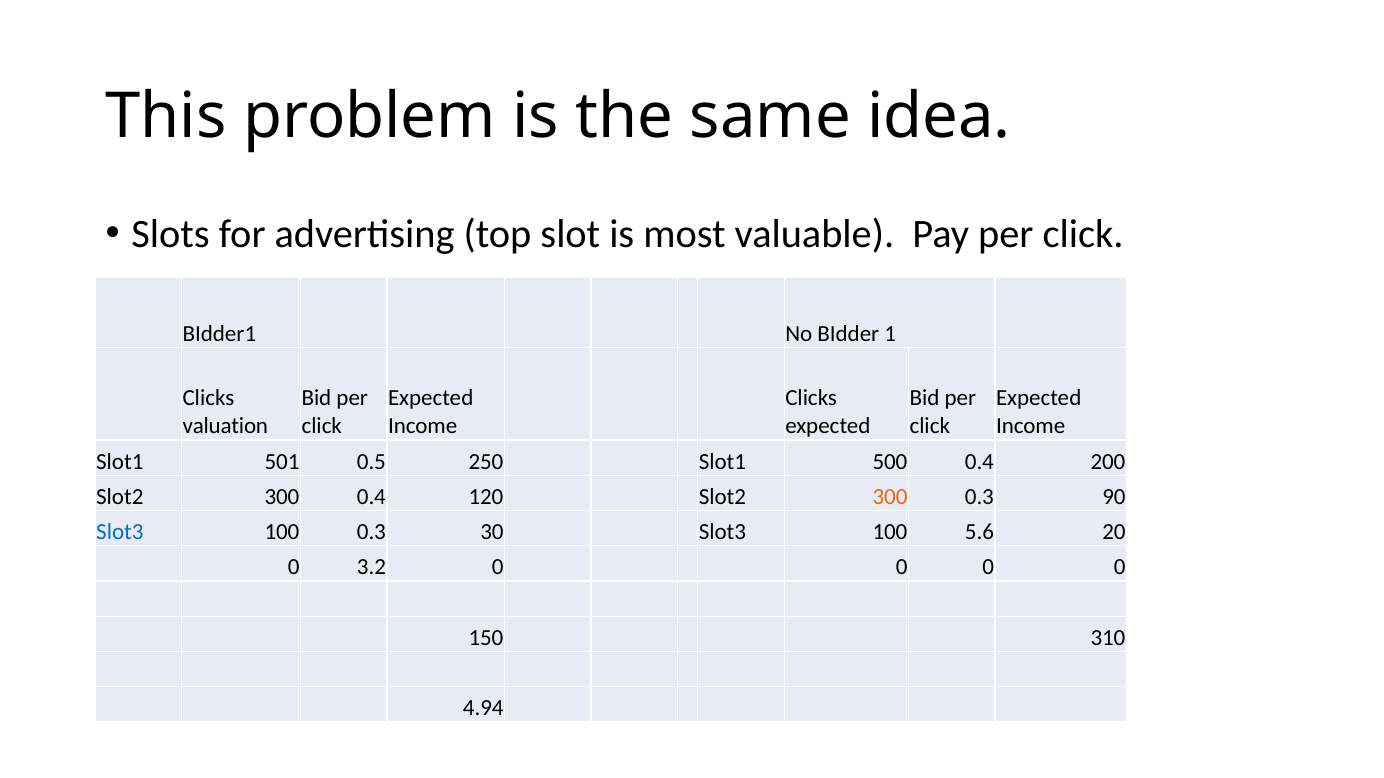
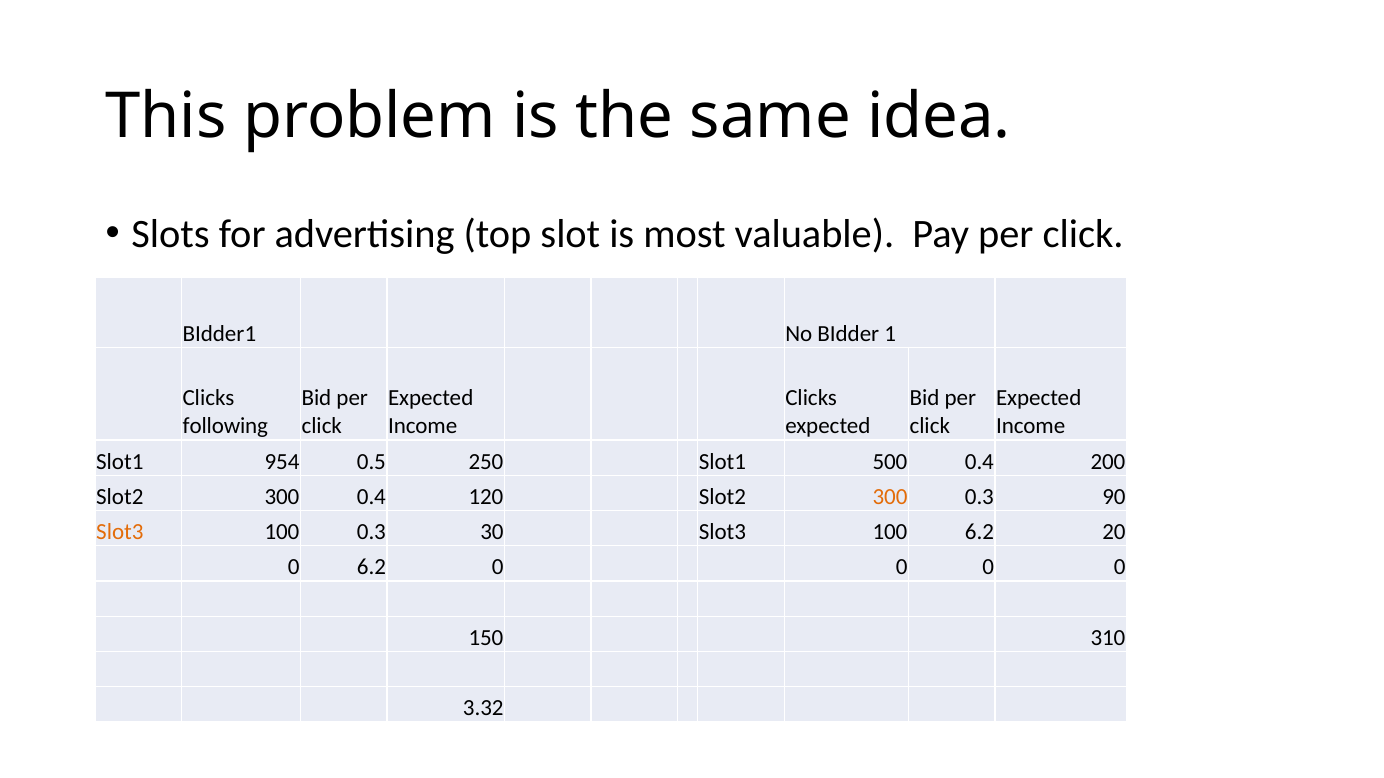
valuation: valuation -> following
501: 501 -> 954
Slot3 at (120, 532) colour: blue -> orange
100 5.6: 5.6 -> 6.2
0 3.2: 3.2 -> 6.2
4.94: 4.94 -> 3.32
